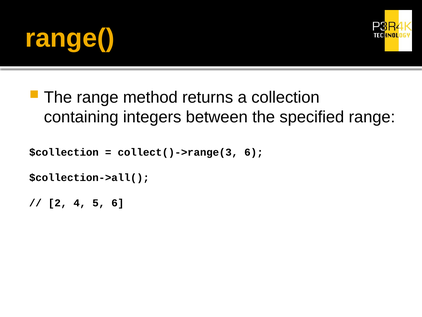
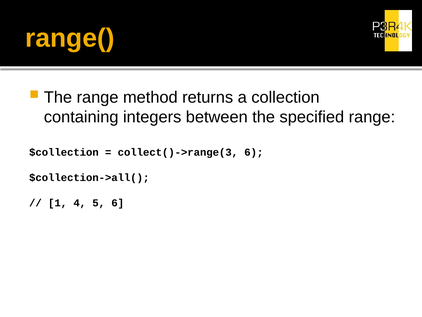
2: 2 -> 1
